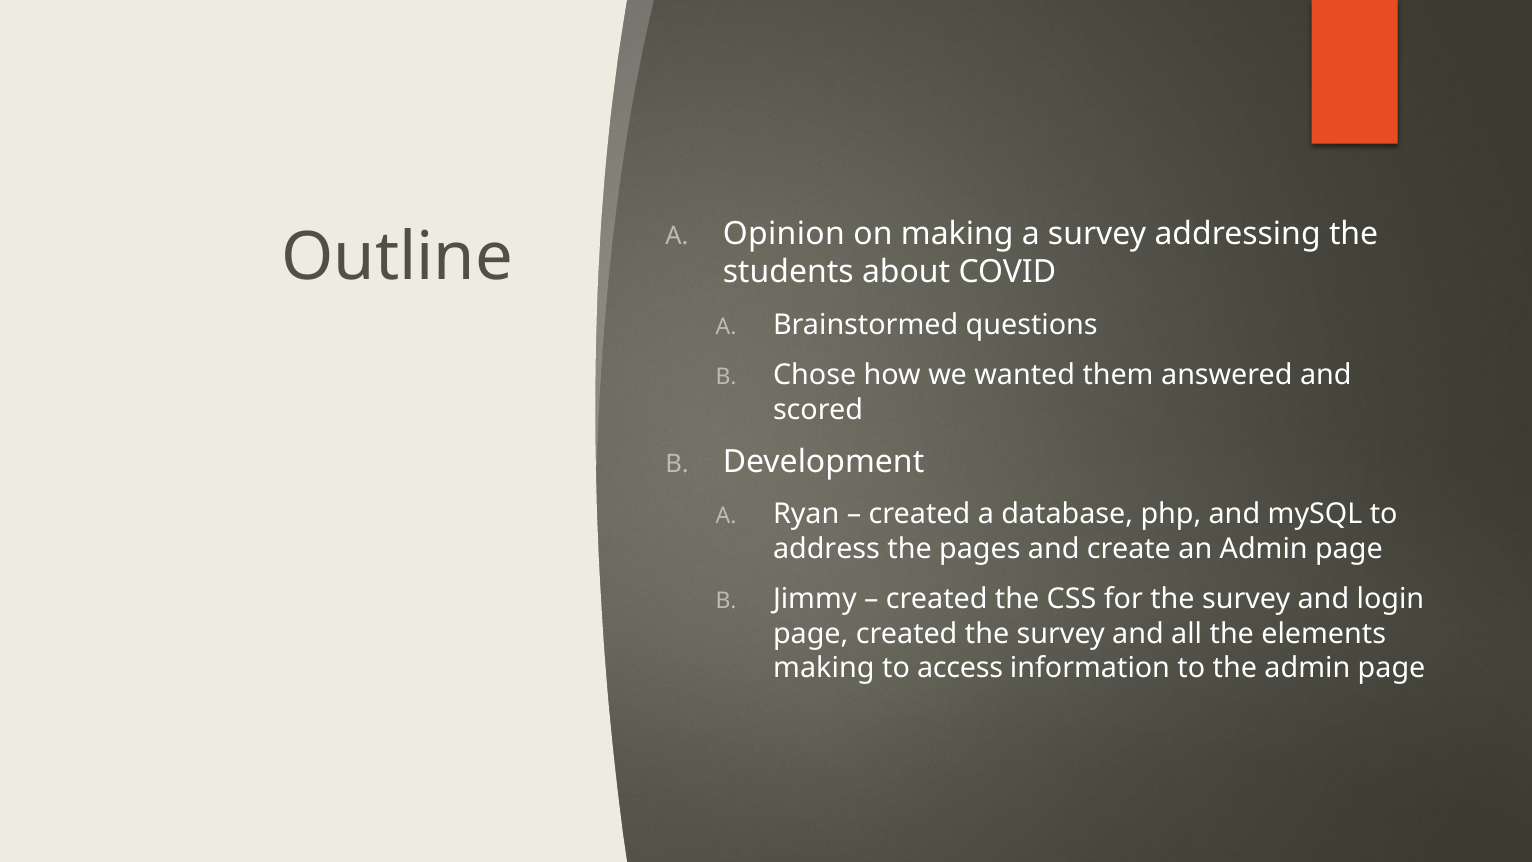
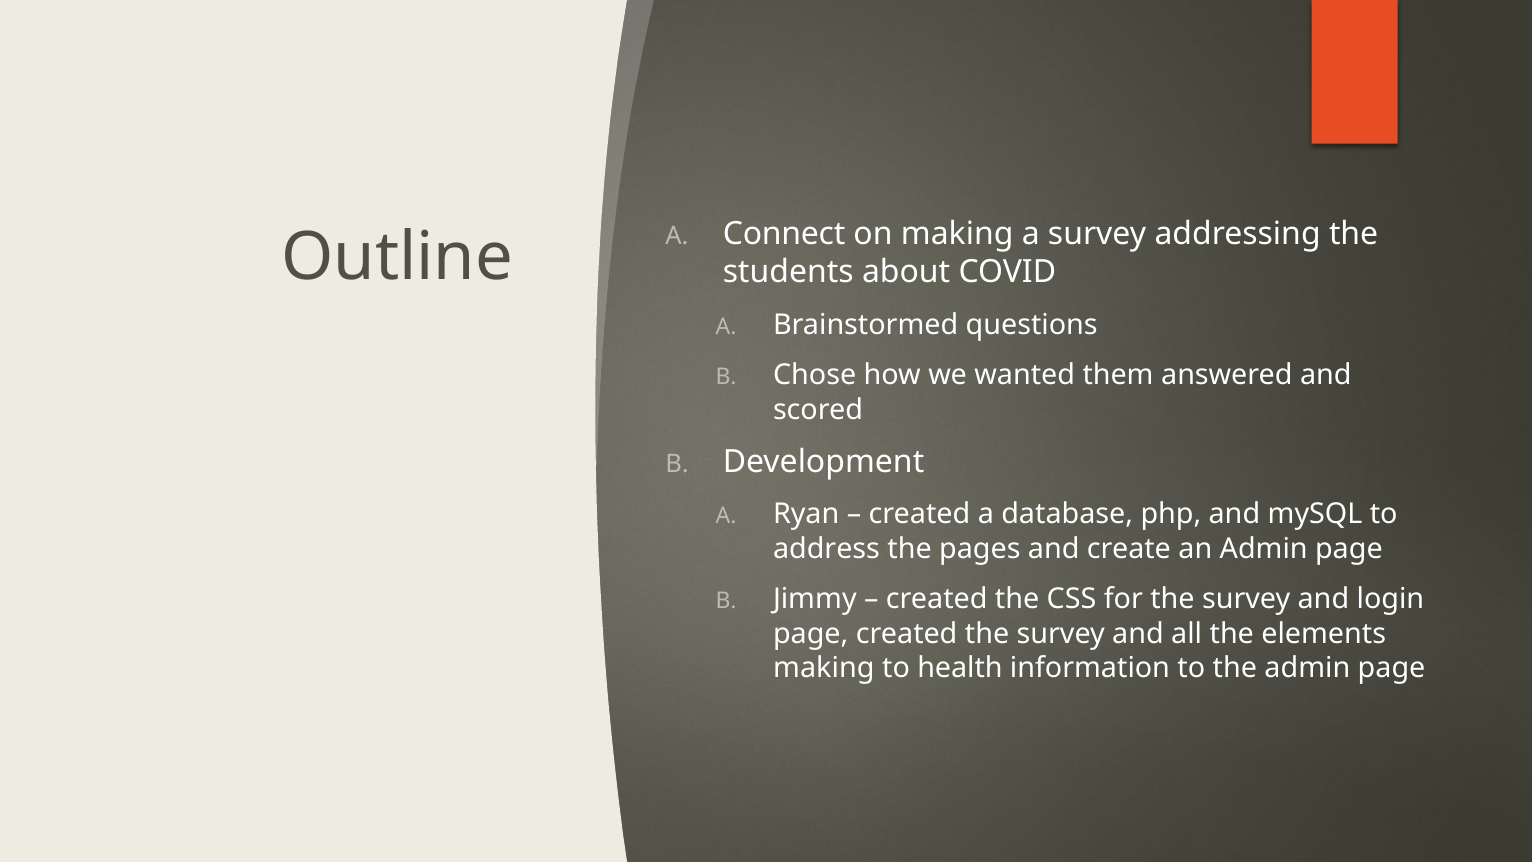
Opinion: Opinion -> Connect
access: access -> health
